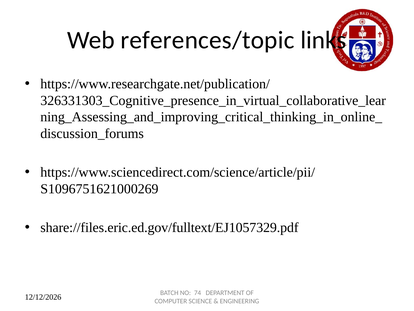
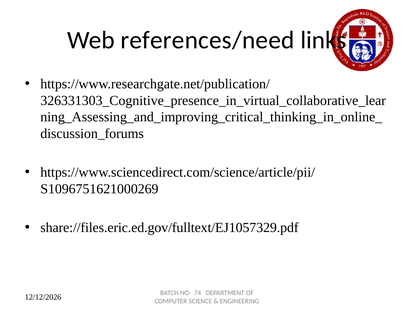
references/topic: references/topic -> references/need
